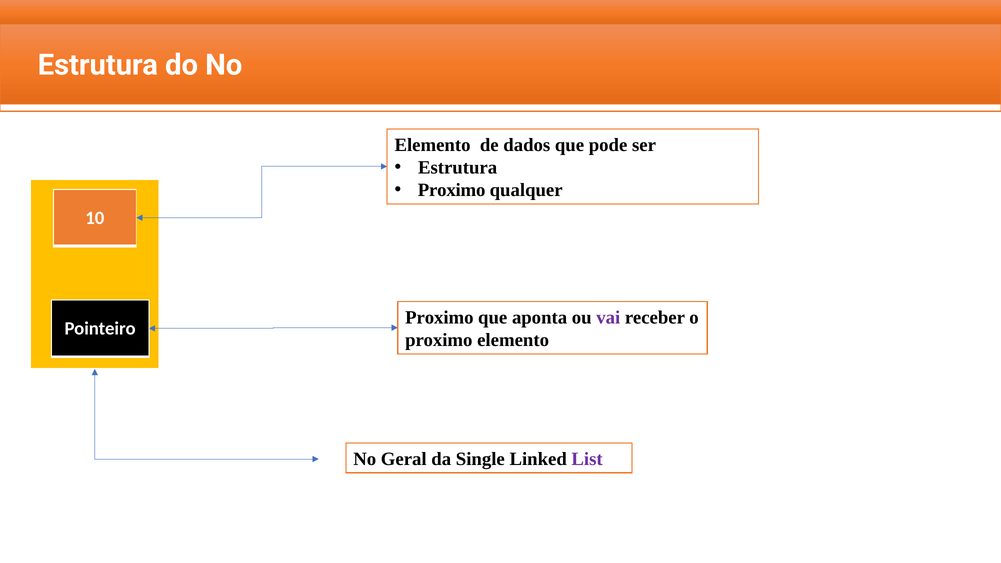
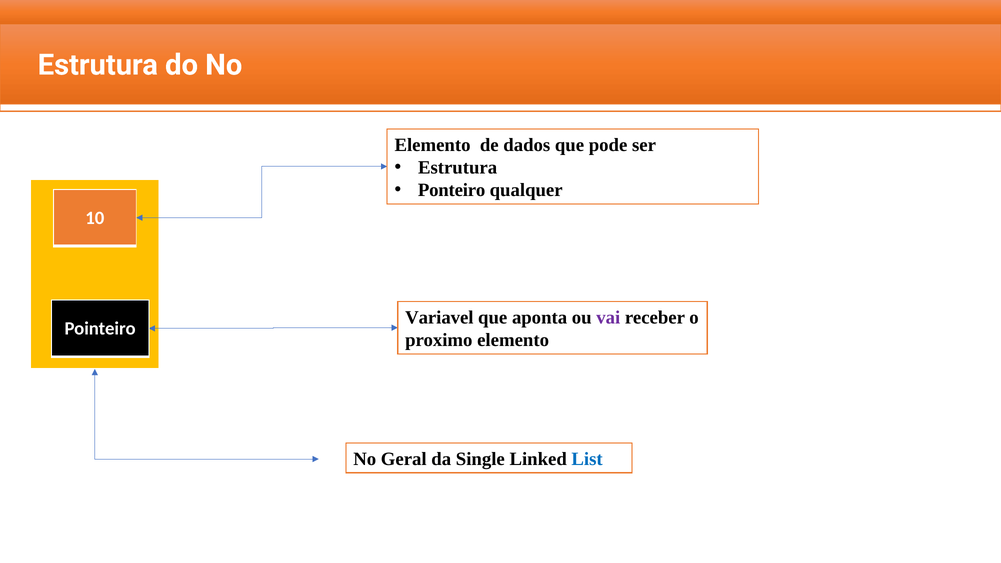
Proximo at (452, 190): Proximo -> Ponteiro
Proximo at (439, 318): Proximo -> Variavel
List colour: purple -> blue
